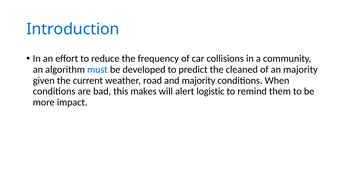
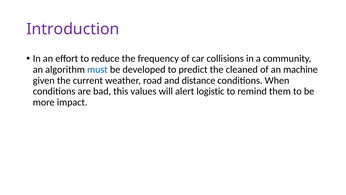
Introduction colour: blue -> purple
an majority: majority -> machine
and majority: majority -> distance
makes: makes -> values
